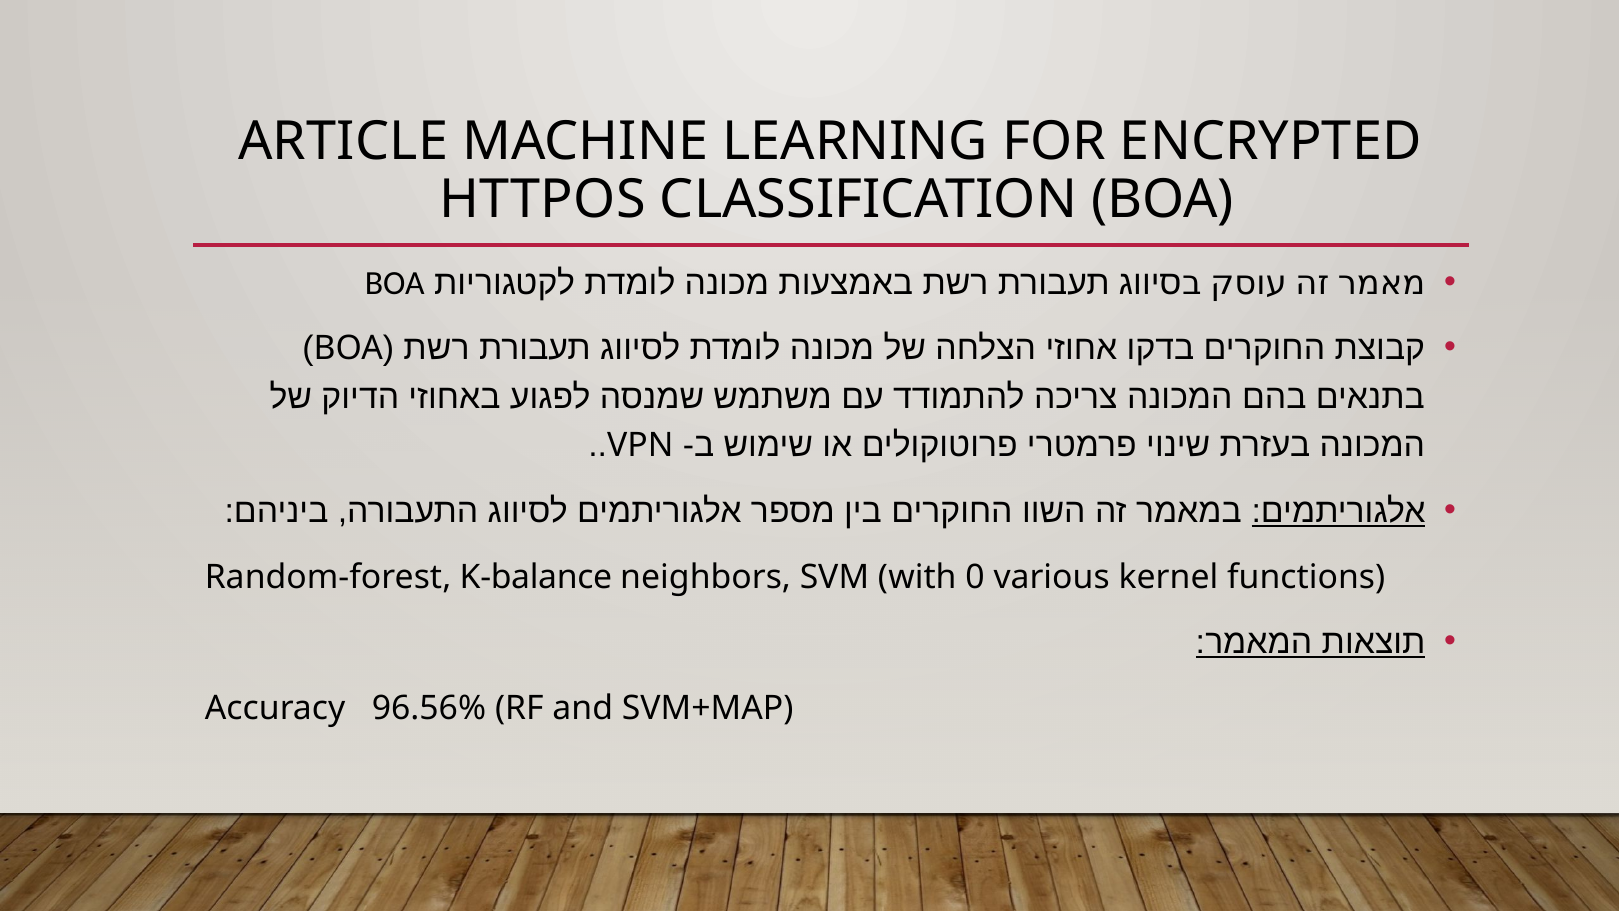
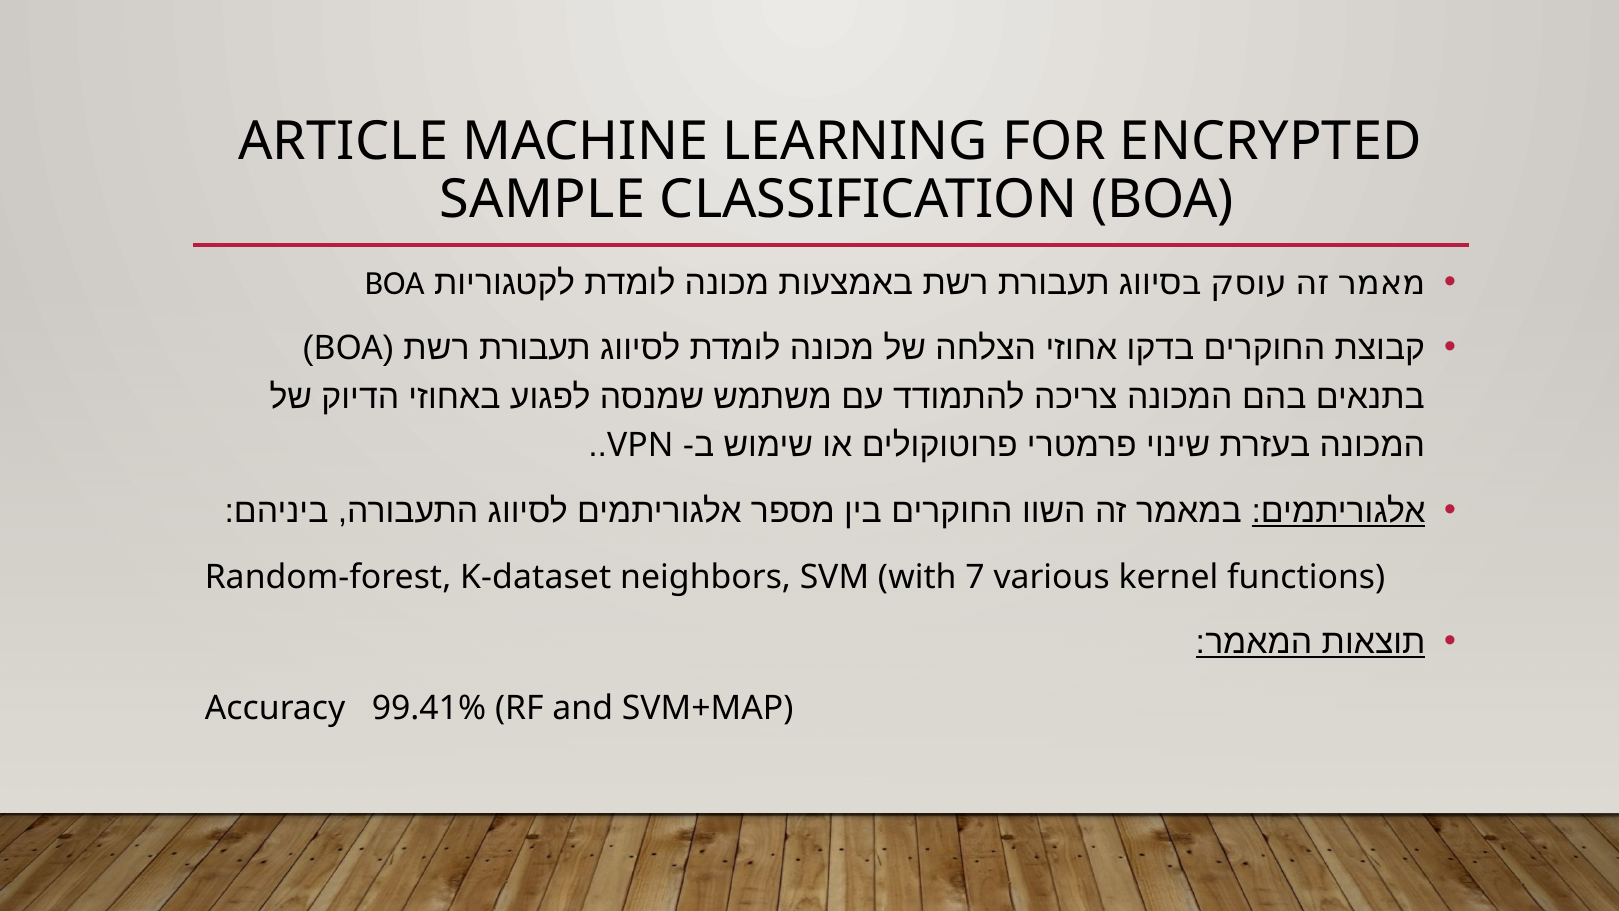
HTTPOS: HTTPOS -> SAMPLE
K-balance: K-balance -> K-dataset
0: 0 -> 7
96.56%: 96.56% -> 99.41%
